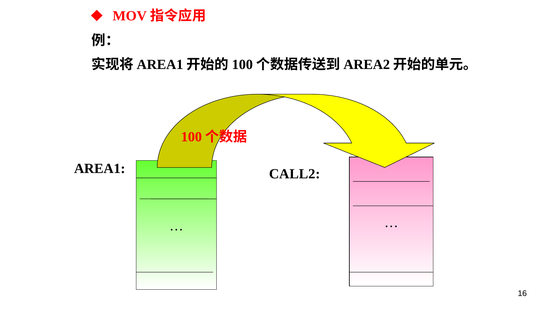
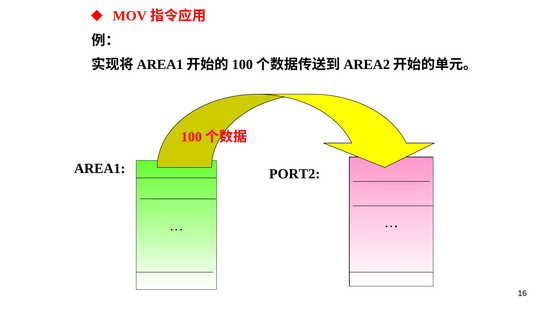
CALL2: CALL2 -> PORT2
